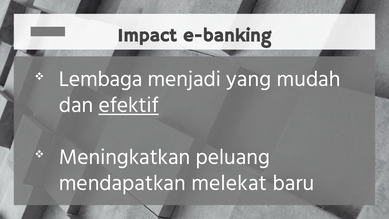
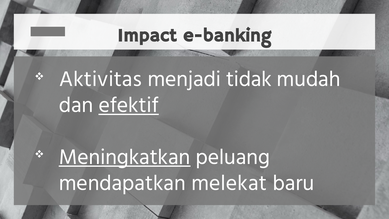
Lembaga: Lembaga -> Aktivitas
yang: yang -> tidak
Meningkatkan underline: none -> present
